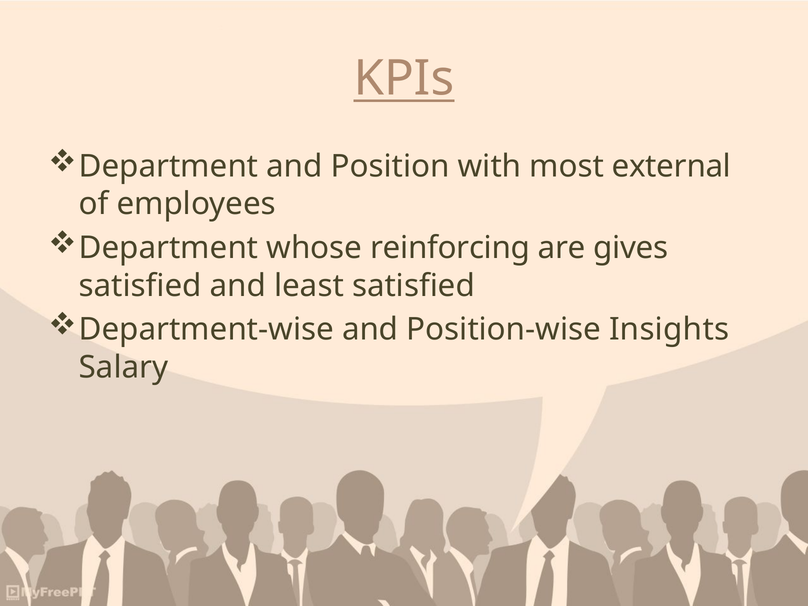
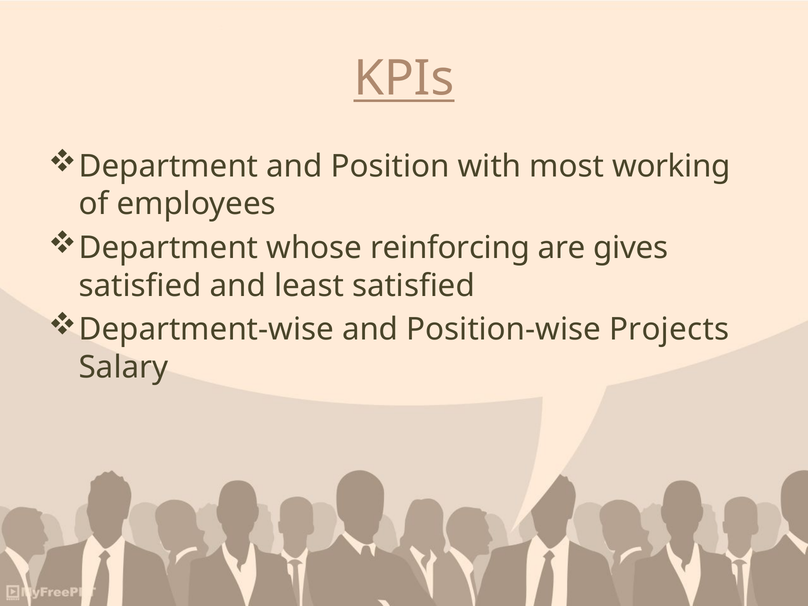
external: external -> working
Insights: Insights -> Projects
